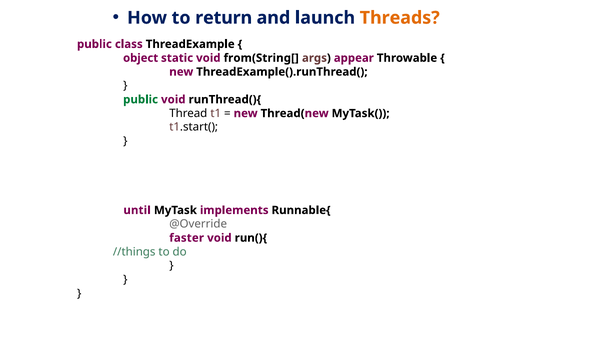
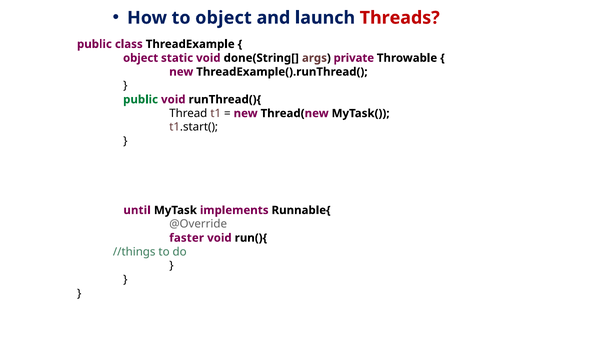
to return: return -> object
Threads colour: orange -> red
from(String[: from(String[ -> done(String[
appear: appear -> private
